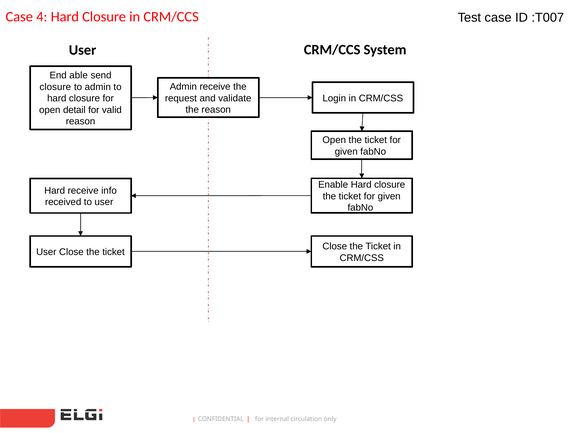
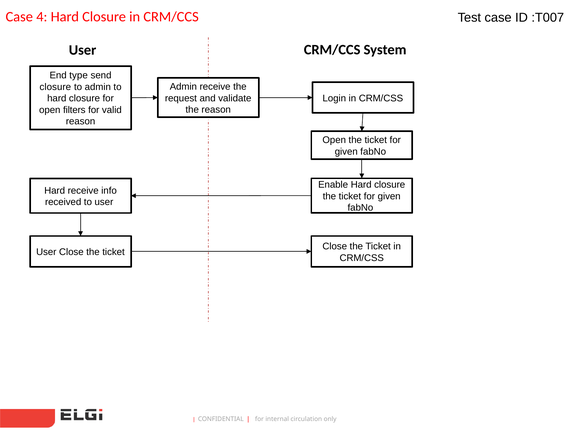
able: able -> type
detail: detail -> filters
